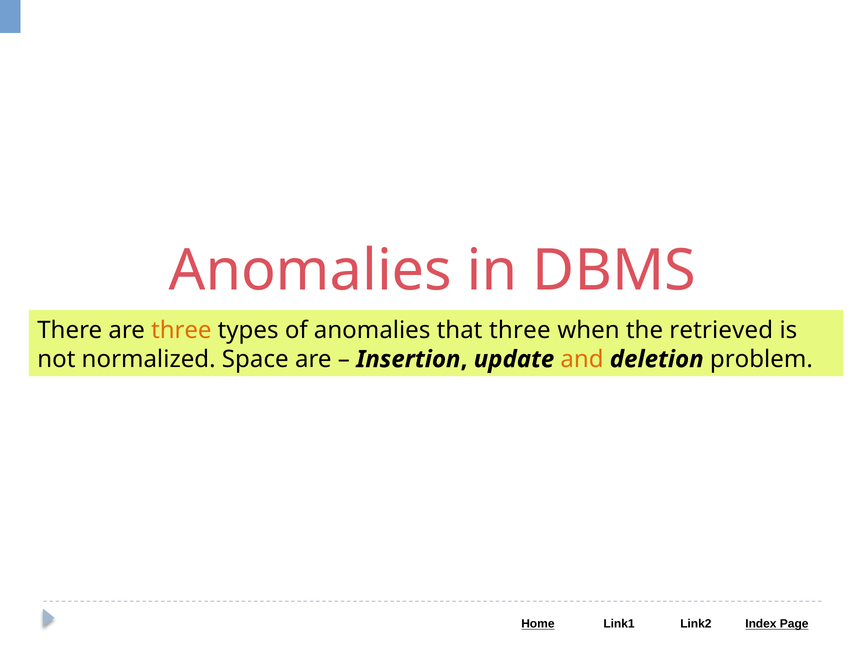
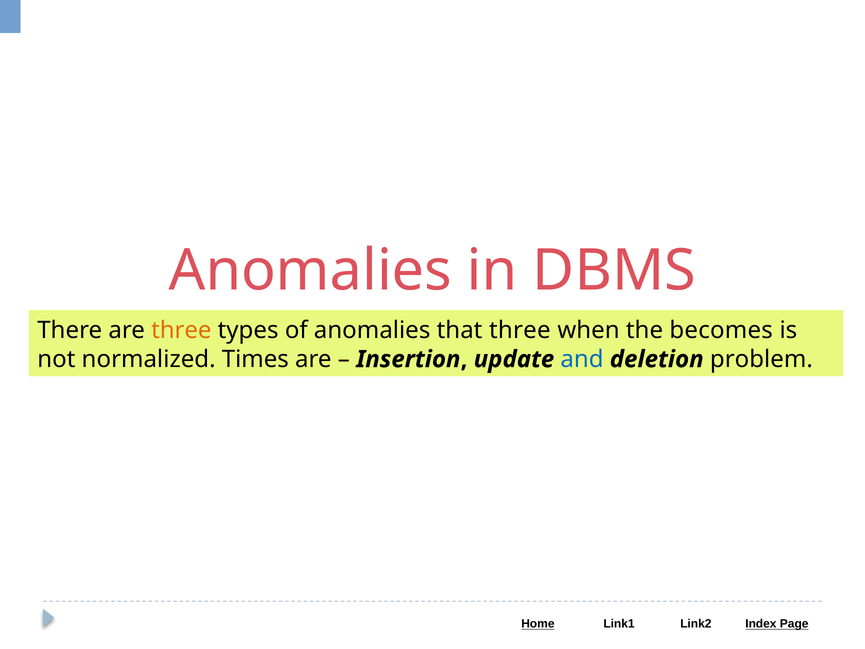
retrieved: retrieved -> becomes
Space: Space -> Times
and colour: orange -> blue
